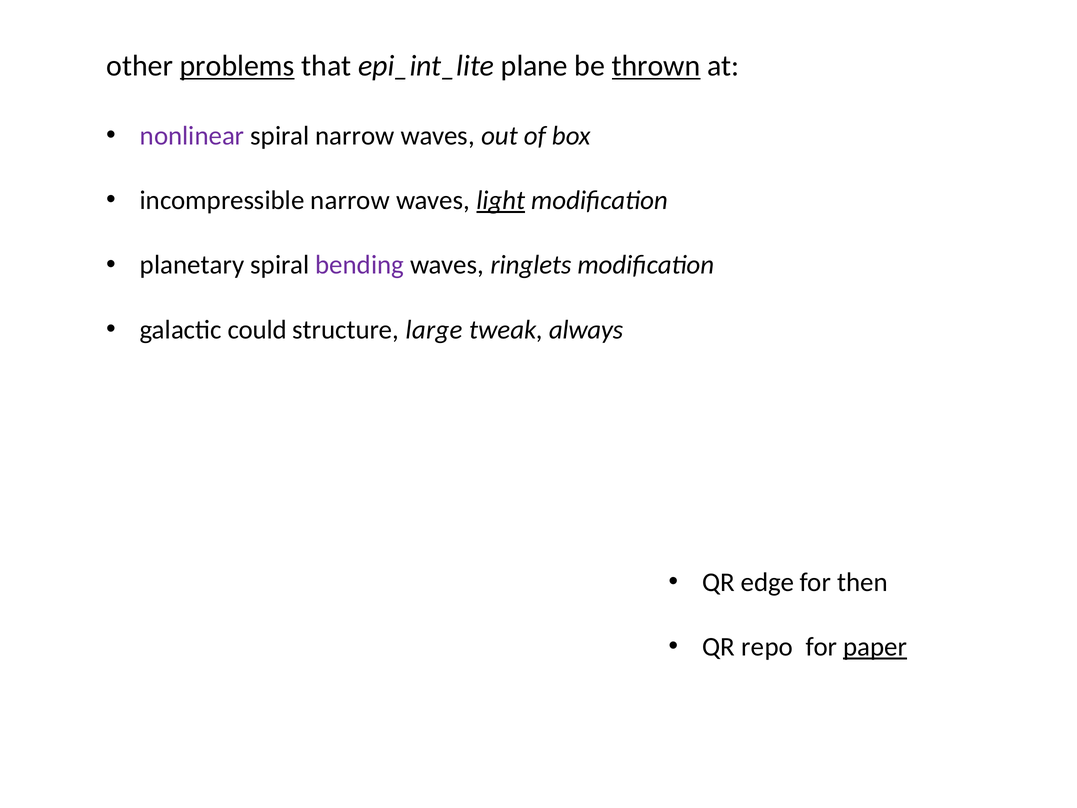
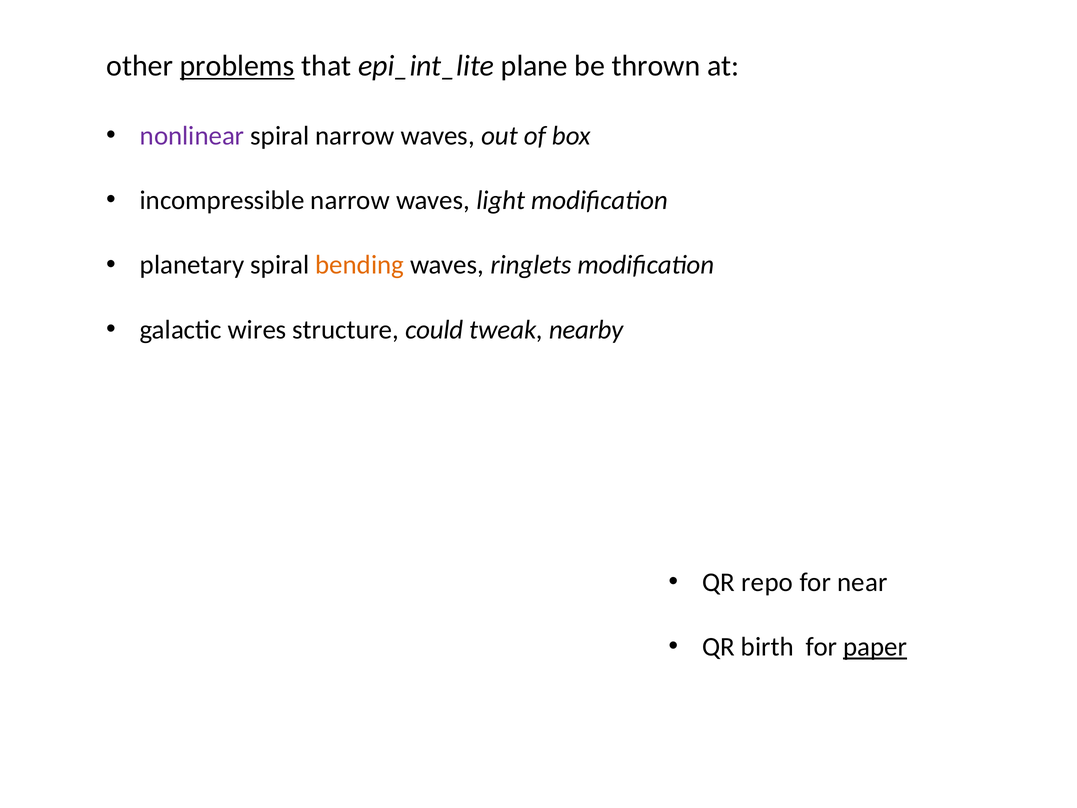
thrown underline: present -> none
light underline: present -> none
bending colour: purple -> orange
could: could -> wires
large: large -> could
always: always -> nearby
edge: edge -> repo
then: then -> near
repo: repo -> birth
